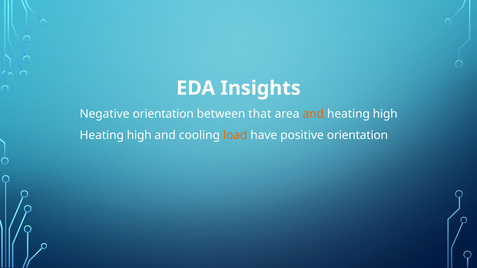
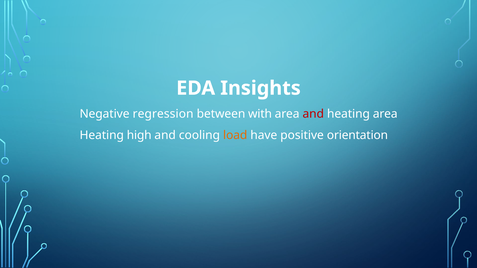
Negative orientation: orientation -> regression
that: that -> with
and at (313, 114) colour: orange -> red
high at (385, 114): high -> area
